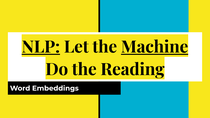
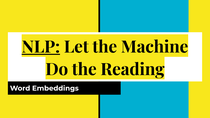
Machine underline: present -> none
